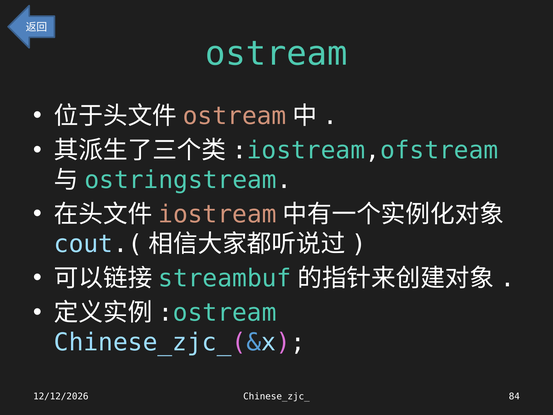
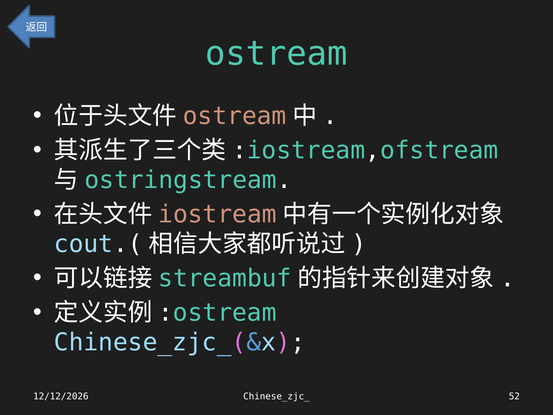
84: 84 -> 52
